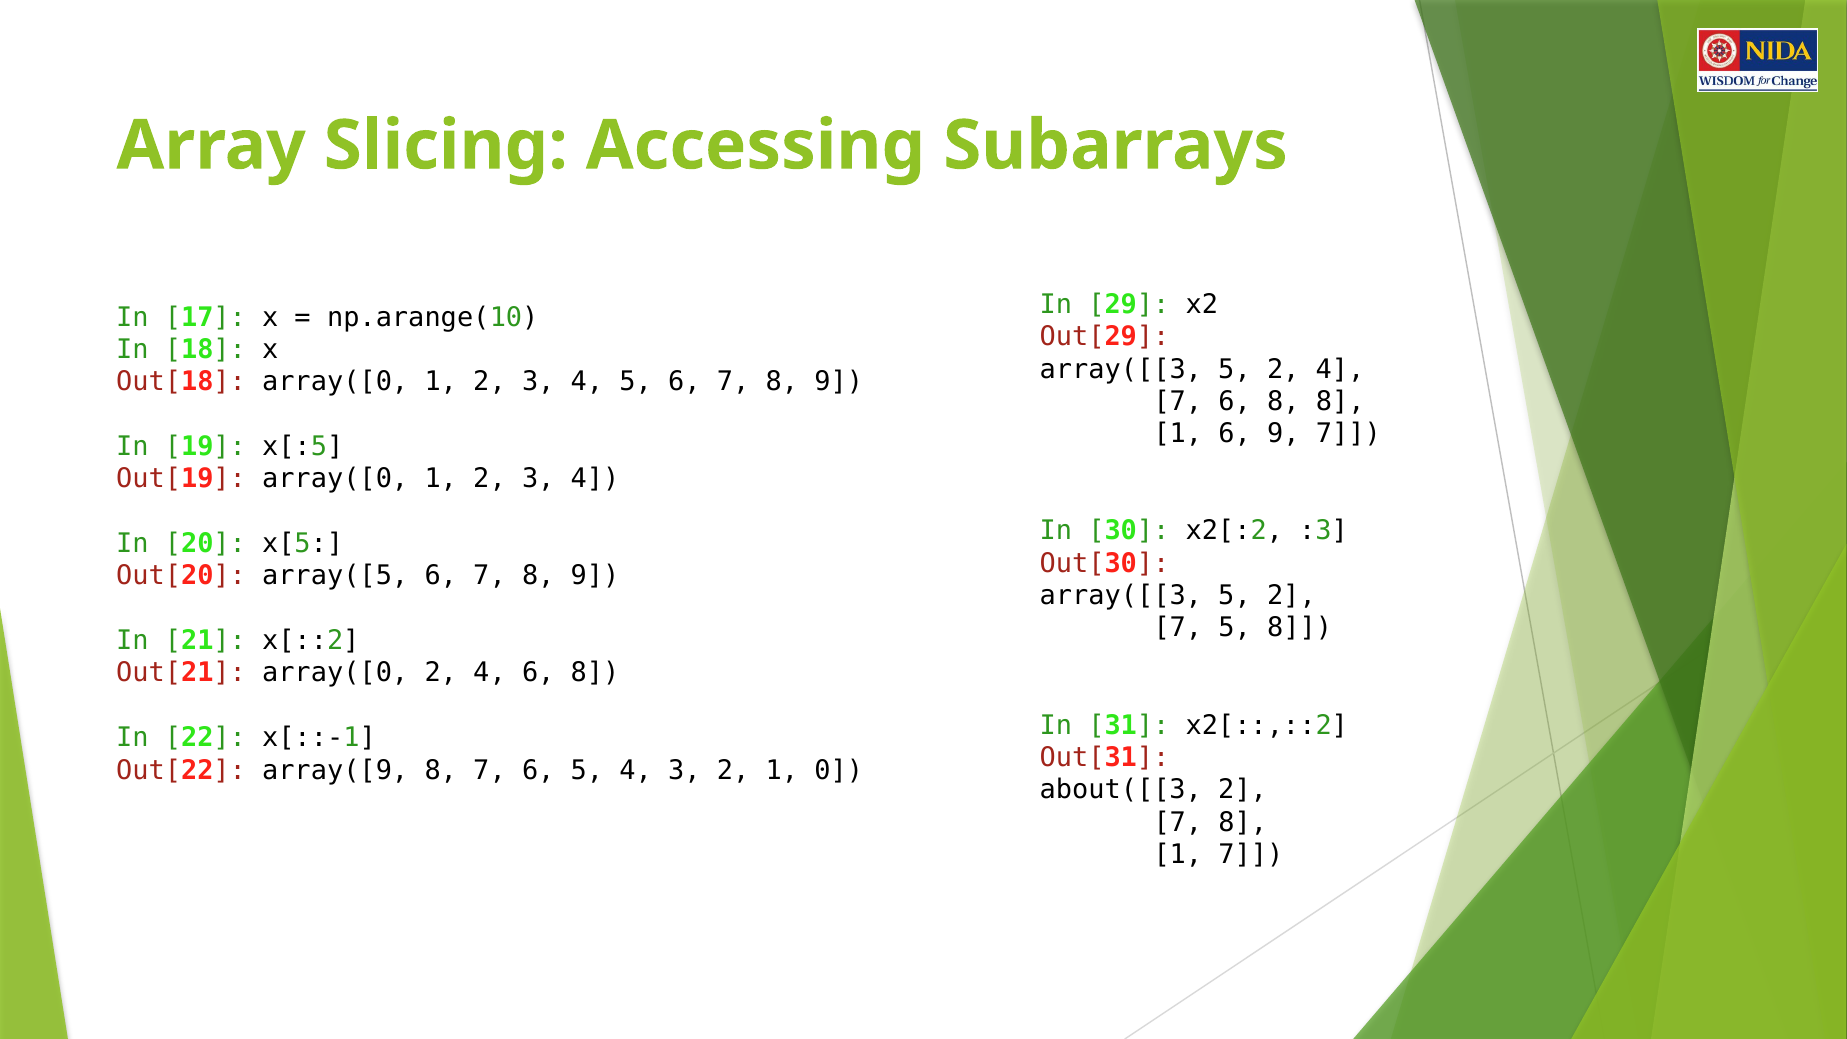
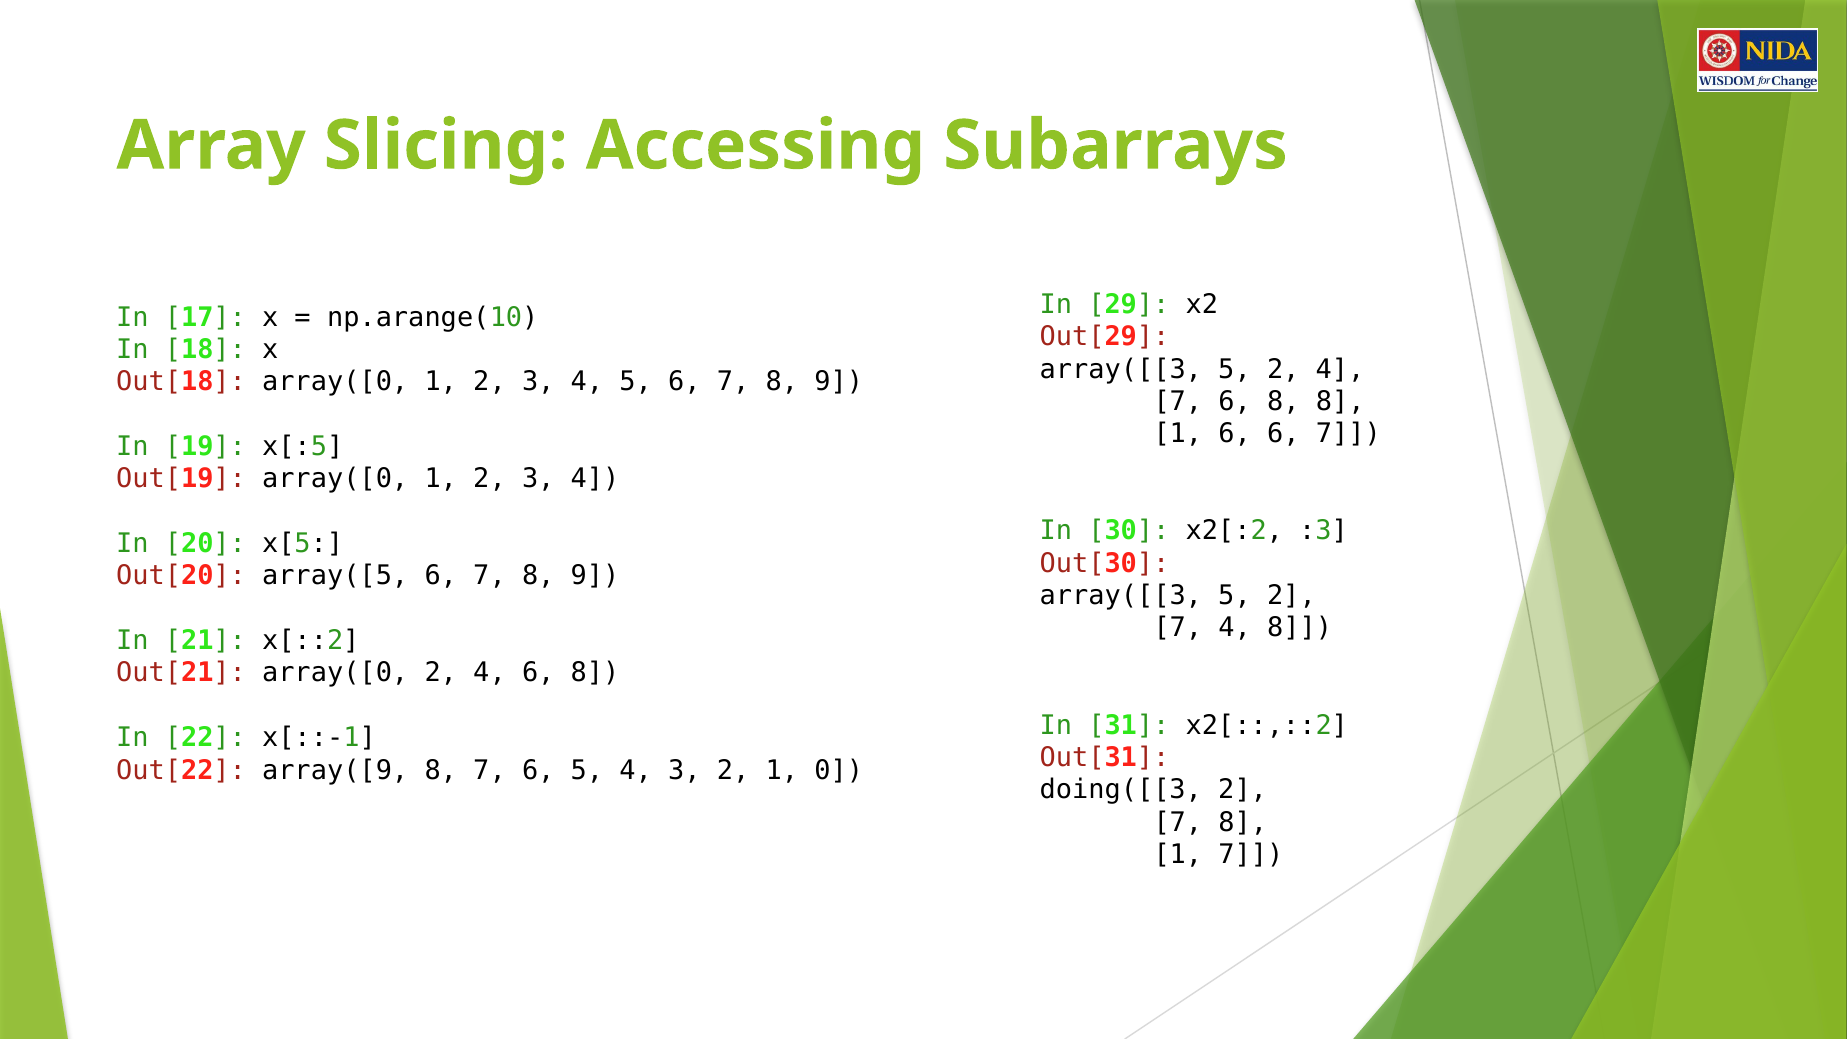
6 9: 9 -> 6
7 5: 5 -> 4
about([[3: about([[3 -> doing([[3
